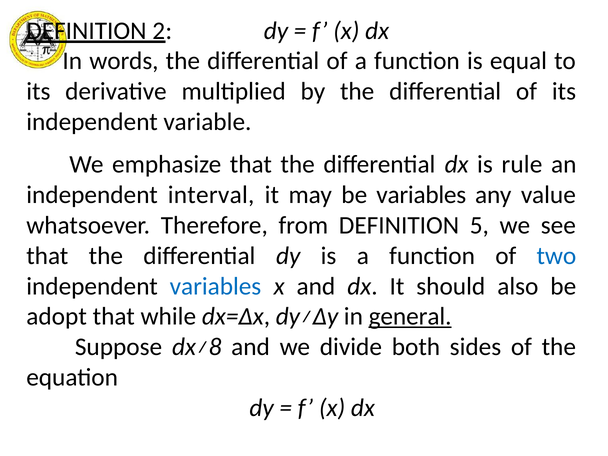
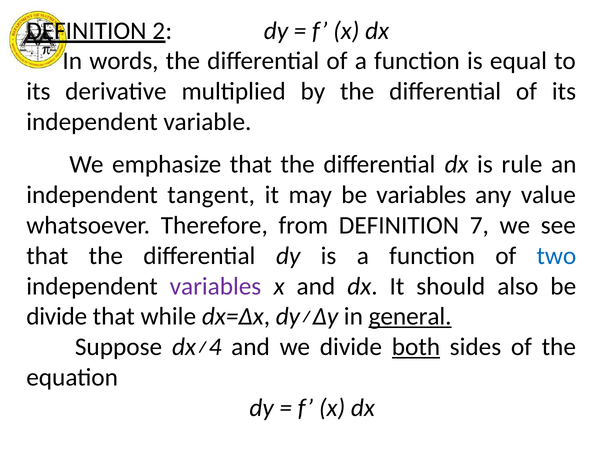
interval: interval -> tangent
5: 5 -> 7
variables at (215, 286) colour: blue -> purple
adopt at (57, 317): adopt -> divide
dx≠8: dx≠8 -> dx≠4
both underline: none -> present
